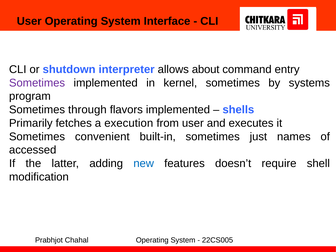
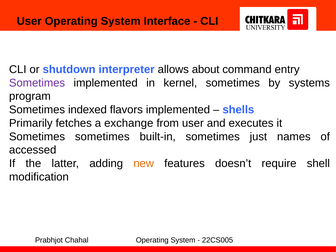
through: through -> indexed
execution: execution -> exchange
Sometimes convenient: convenient -> sometimes
new colour: blue -> orange
